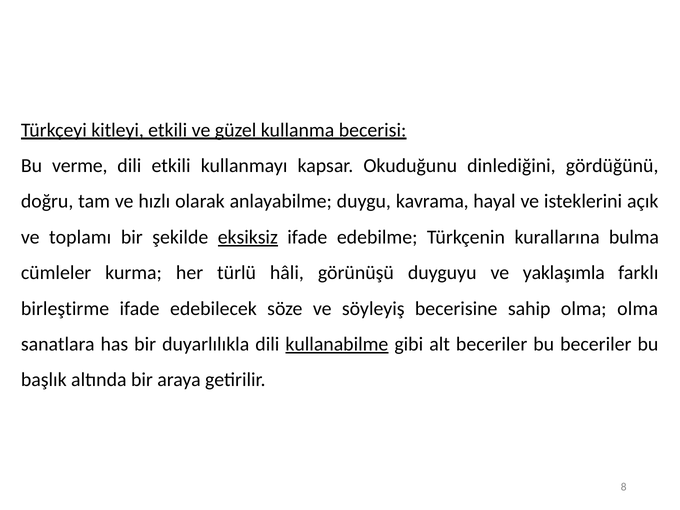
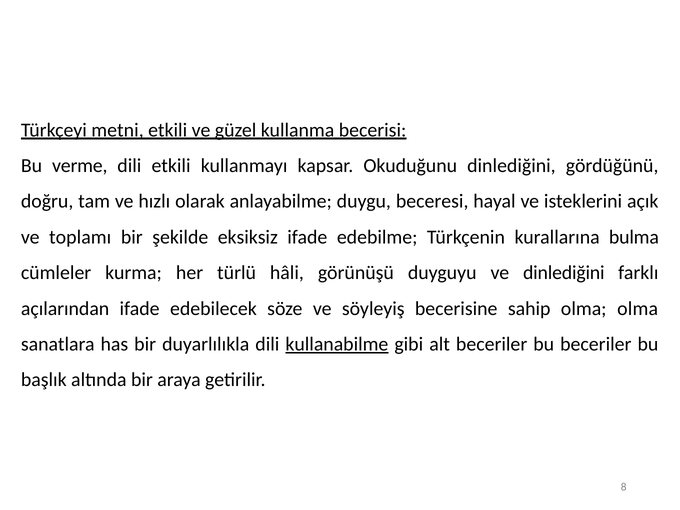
kitleyi: kitleyi -> metni
kavrama: kavrama -> beceresi
eksiksiz underline: present -> none
ve yaklaşımla: yaklaşımla -> dinlediğini
birleştirme: birleştirme -> açılarından
